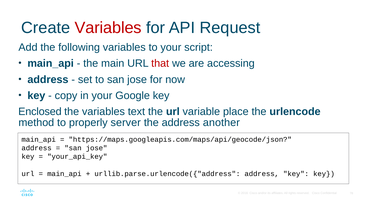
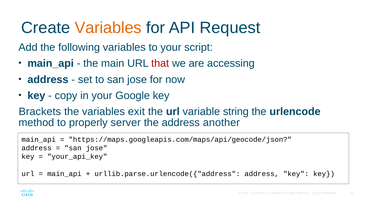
Variables at (108, 28) colour: red -> orange
Enclosed: Enclosed -> Brackets
text: text -> exit
place: place -> string
